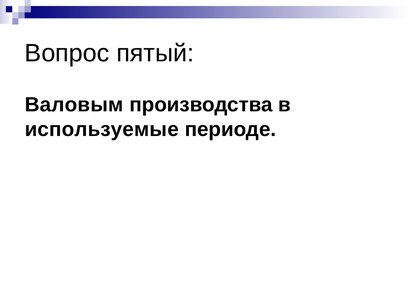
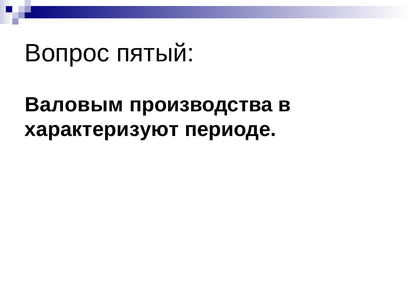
используемые: используемые -> характеризуют
